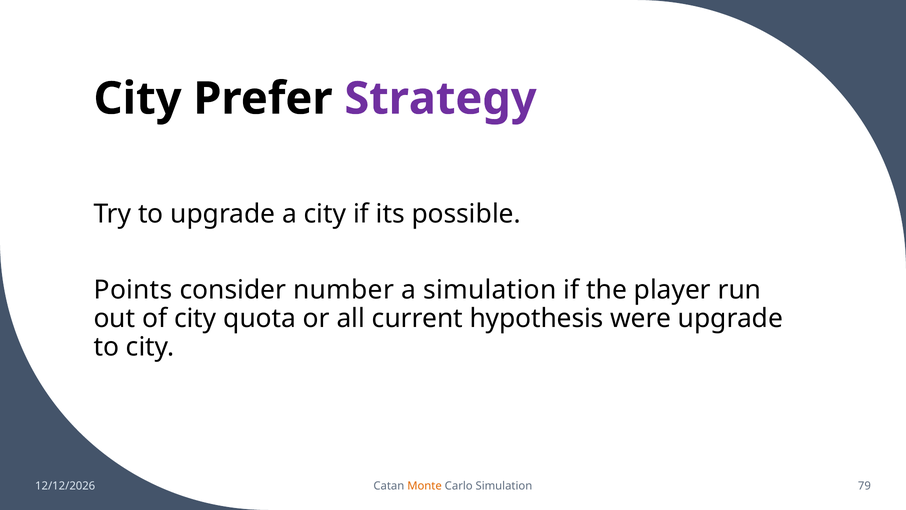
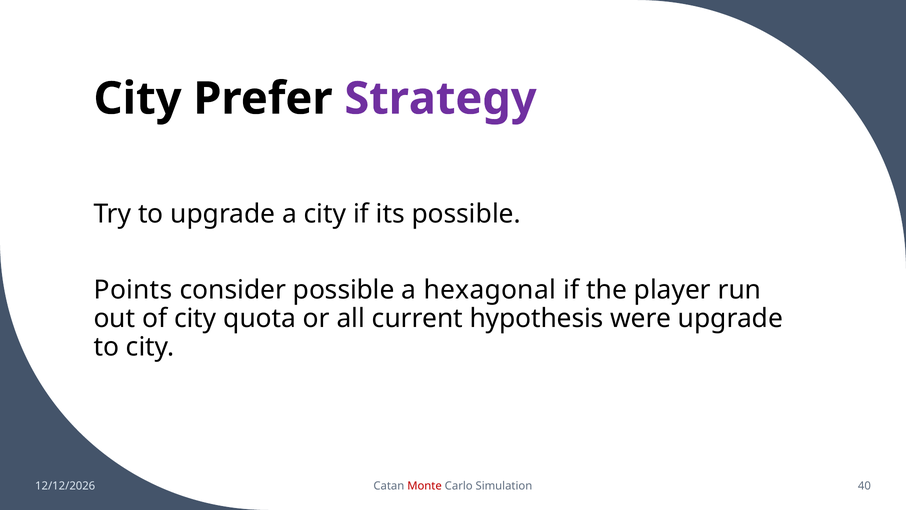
consider number: number -> possible
a simulation: simulation -> hexagonal
Monte colour: orange -> red
79: 79 -> 40
